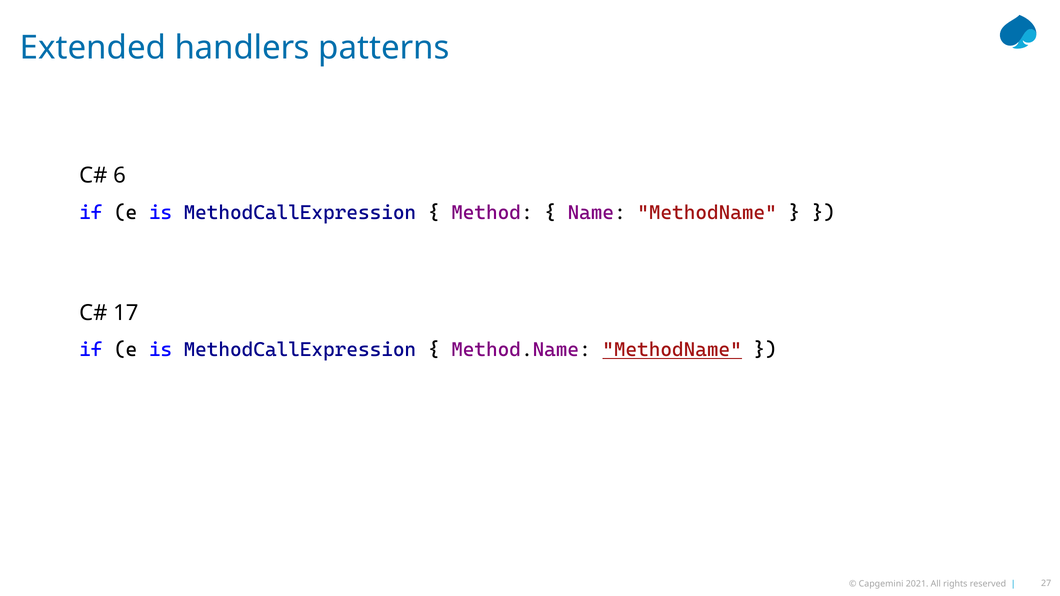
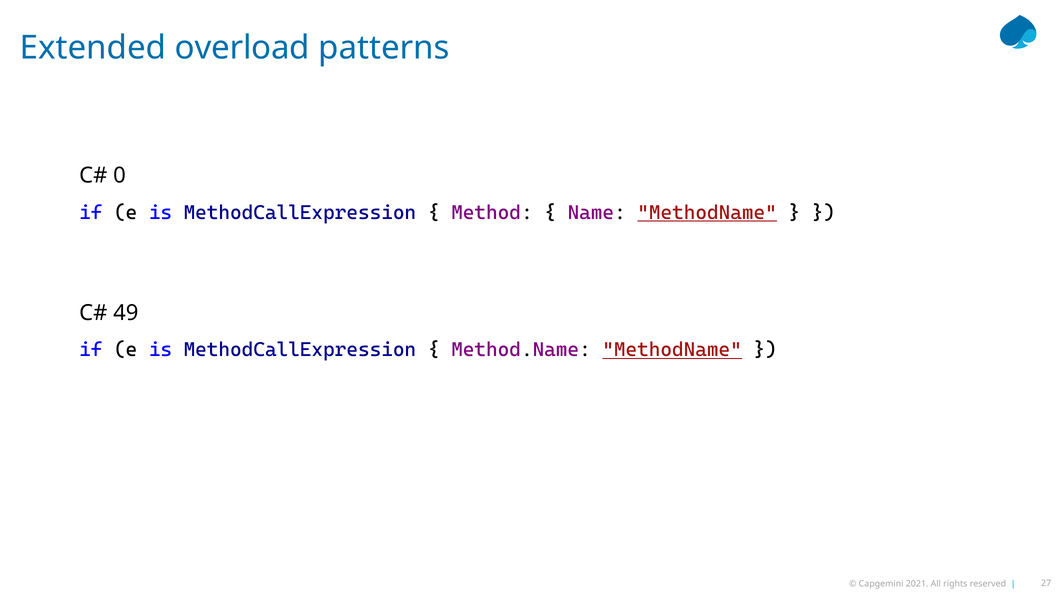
handlers: handlers -> overload
6: 6 -> 0
MethodName at (707, 213) underline: none -> present
17: 17 -> 49
